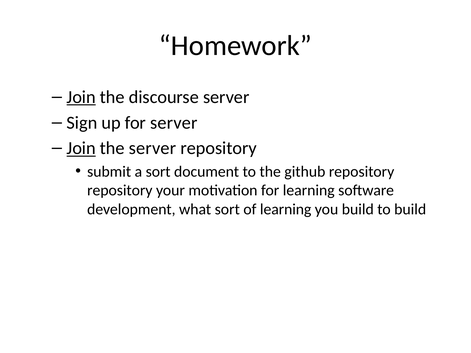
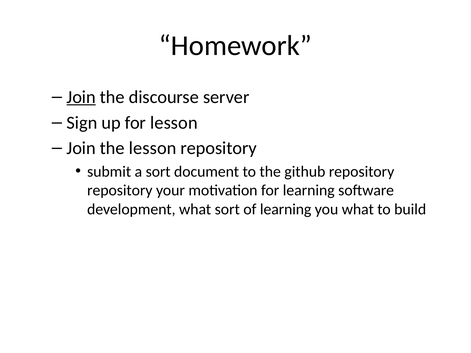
for server: server -> lesson
Join at (81, 148) underline: present -> none
the server: server -> lesson
you build: build -> what
